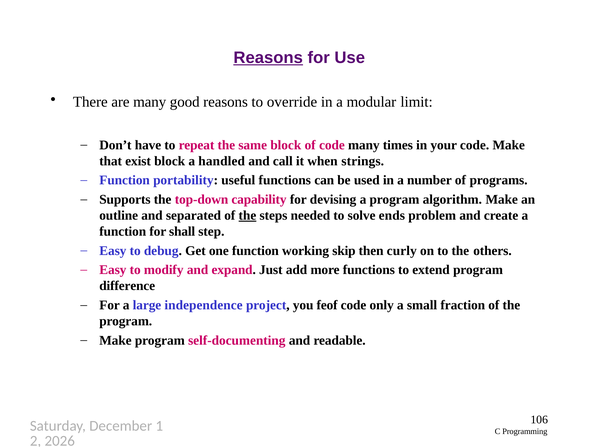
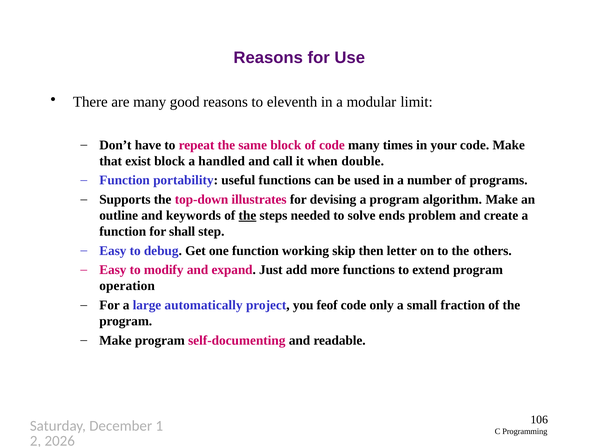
Reasons at (268, 58) underline: present -> none
override: override -> eleventh
strings: strings -> double
capability: capability -> illustrates
separated: separated -> keywords
curly: curly -> letter
difference: difference -> operation
independence: independence -> automatically
